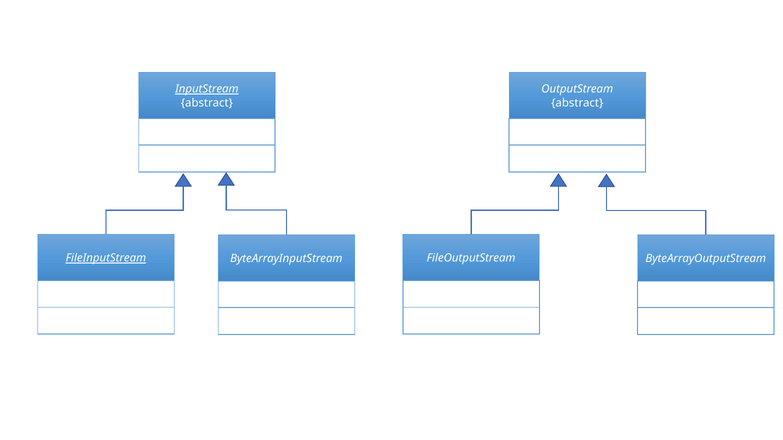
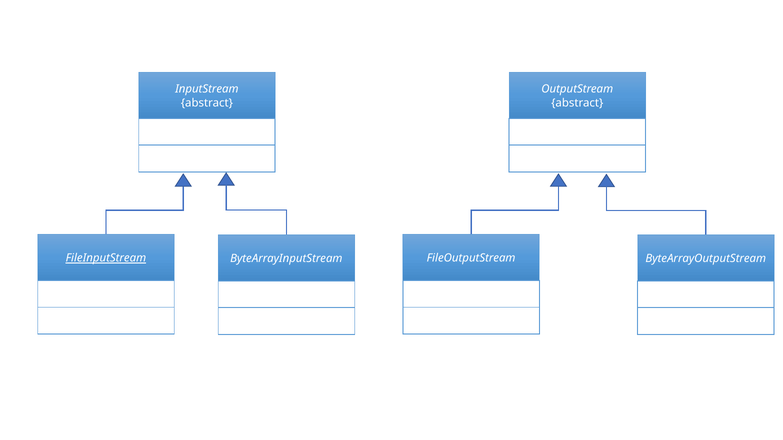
InputStream underline: present -> none
